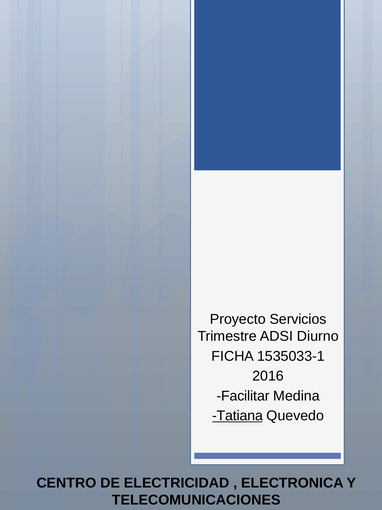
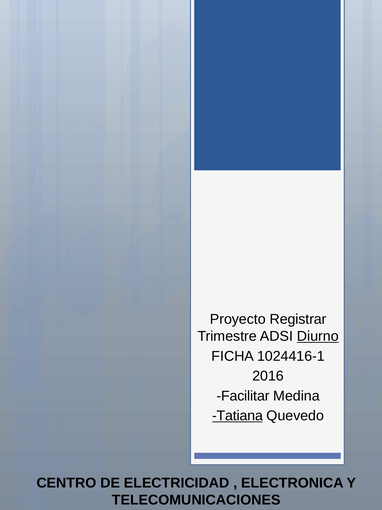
Servicios: Servicios -> Registrar
Diurno underline: none -> present
1535033-1: 1535033-1 -> 1024416-1
